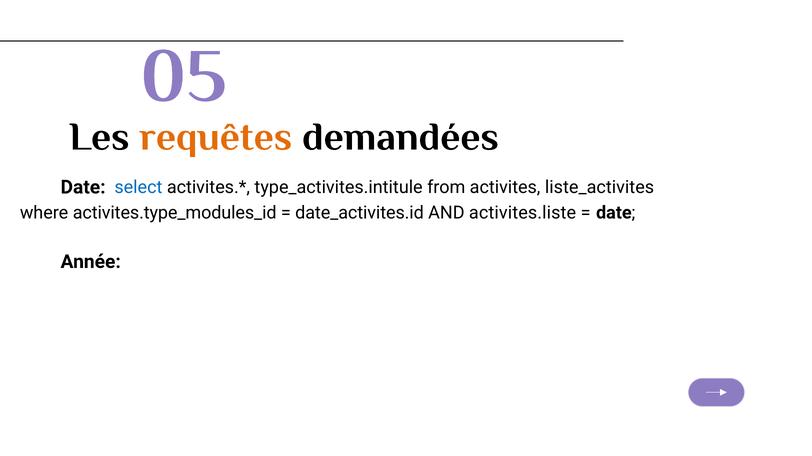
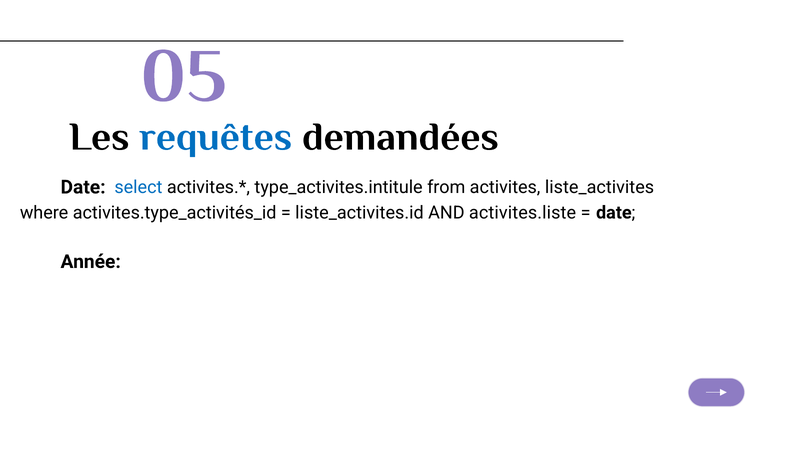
requêtes colour: orange -> blue
activites.type_modules_id: activites.type_modules_id -> activites.type_activités_id
date_activites.id: date_activites.id -> liste_activites.id
